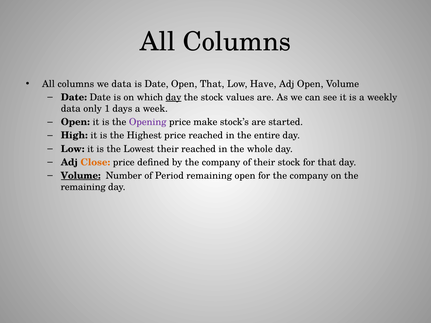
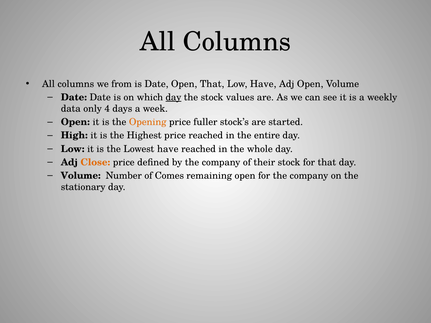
we data: data -> from
1: 1 -> 4
Opening colour: purple -> orange
make: make -> fuller
Lowest their: their -> have
Volume at (81, 176) underline: present -> none
Period: Period -> Comes
remaining at (83, 187): remaining -> stationary
